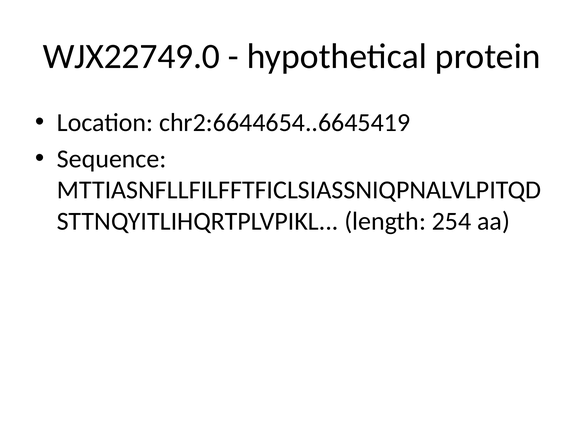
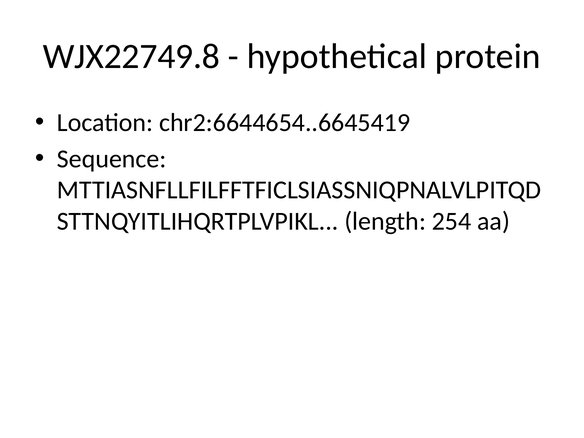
WJX22749.0: WJX22749.0 -> WJX22749.8
